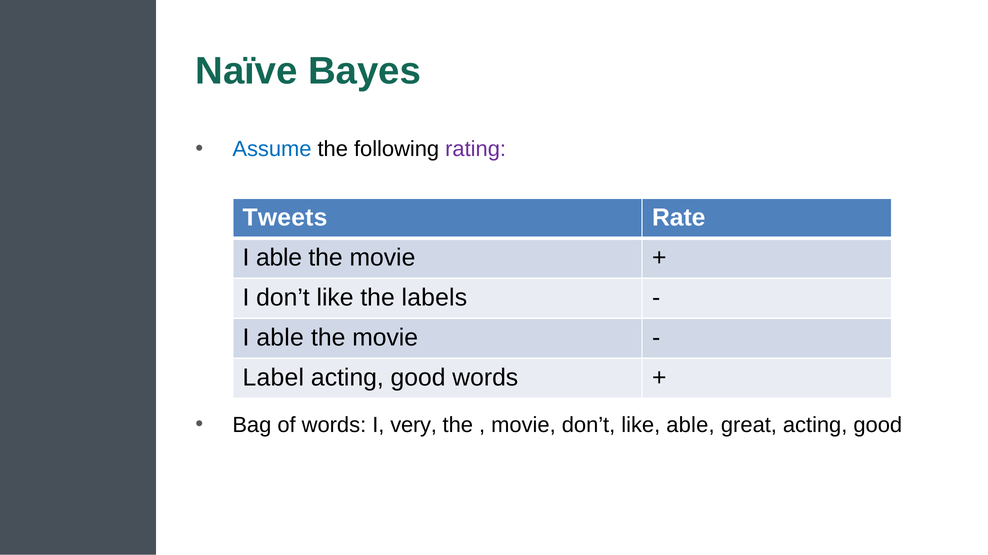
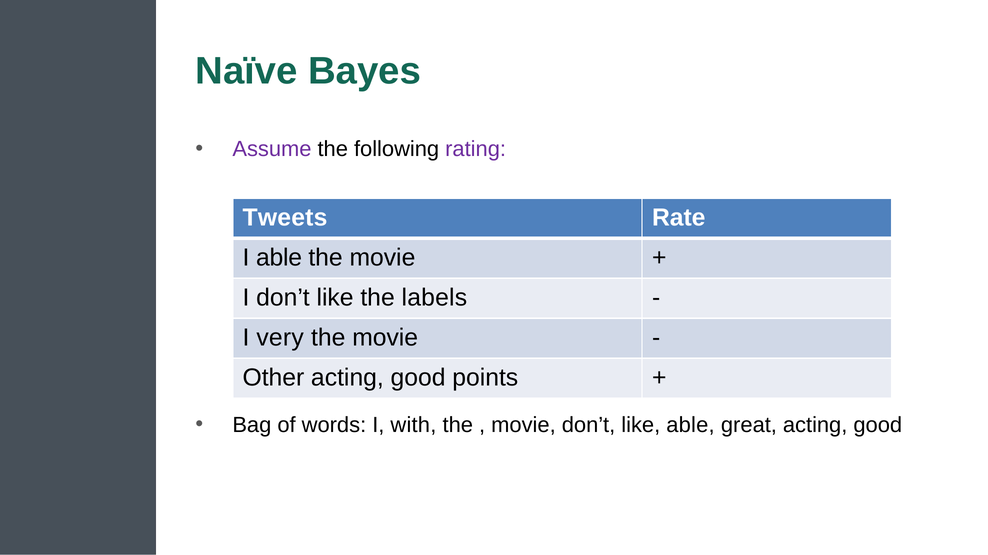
Assume colour: blue -> purple
able at (280, 338): able -> very
Label: Label -> Other
good words: words -> points
very: very -> with
